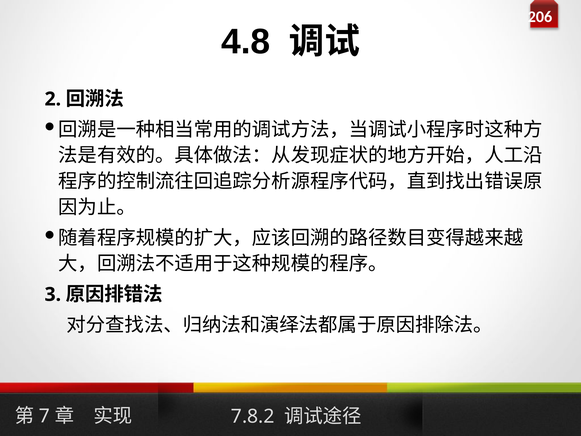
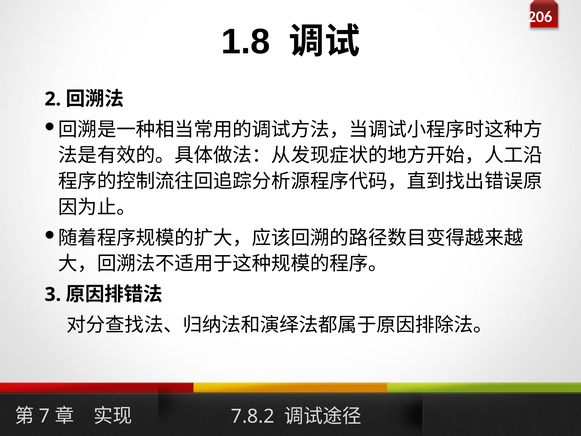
4.8: 4.8 -> 1.8
